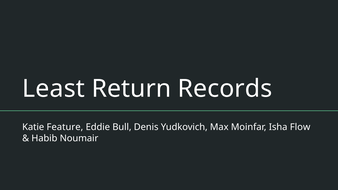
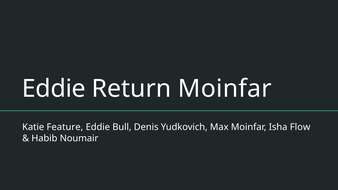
Least at (54, 89): Least -> Eddie
Return Records: Records -> Moinfar
